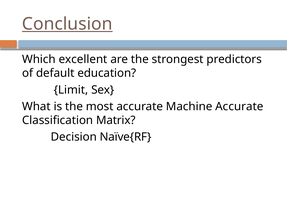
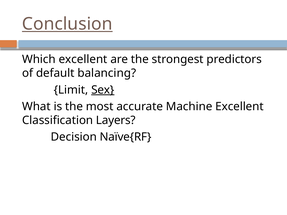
education: education -> balancing
Sex underline: none -> present
Machine Accurate: Accurate -> Excellent
Matrix: Matrix -> Layers
